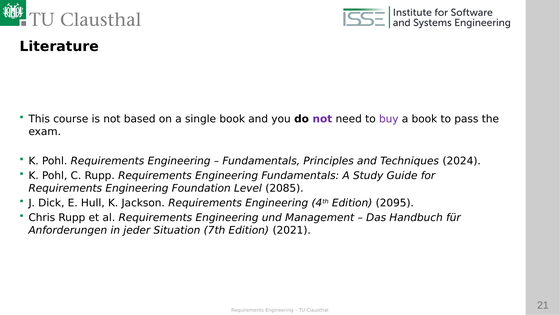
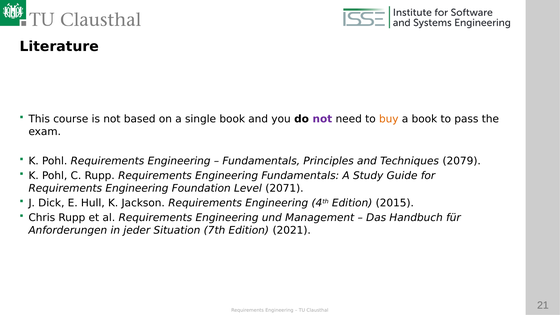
buy colour: purple -> orange
2024: 2024 -> 2079
2085: 2085 -> 2071
2095: 2095 -> 2015
